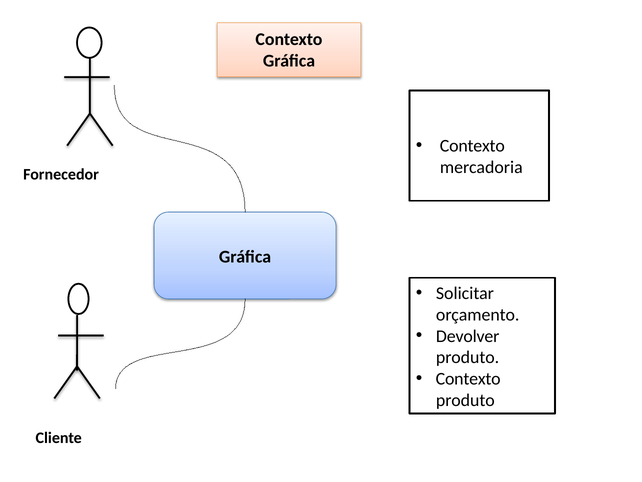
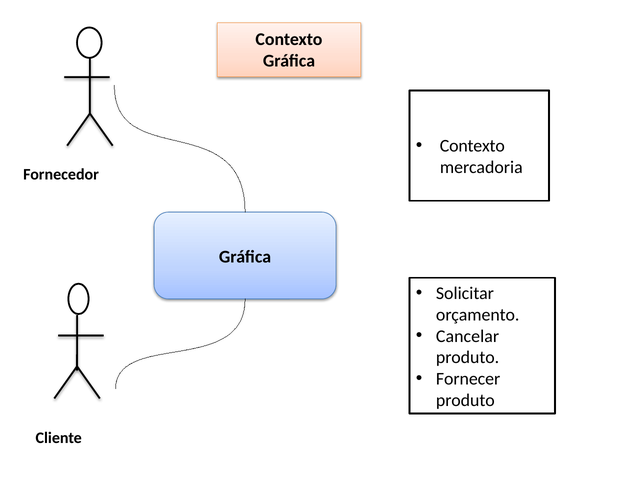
Devolver: Devolver -> Cancelar
Contexto at (468, 379): Contexto -> Fornecer
